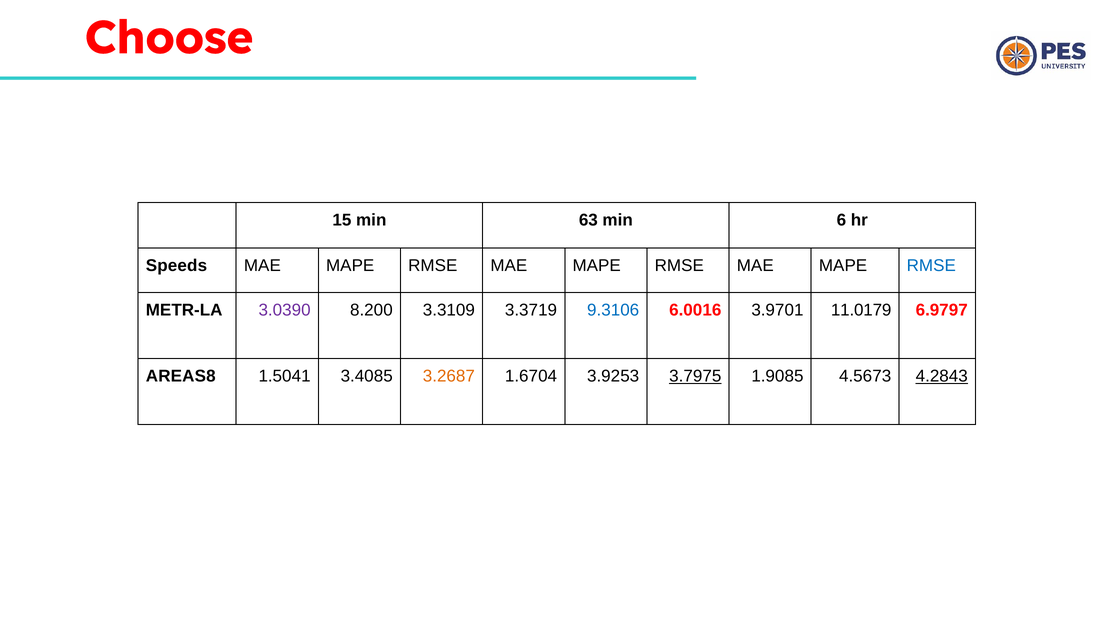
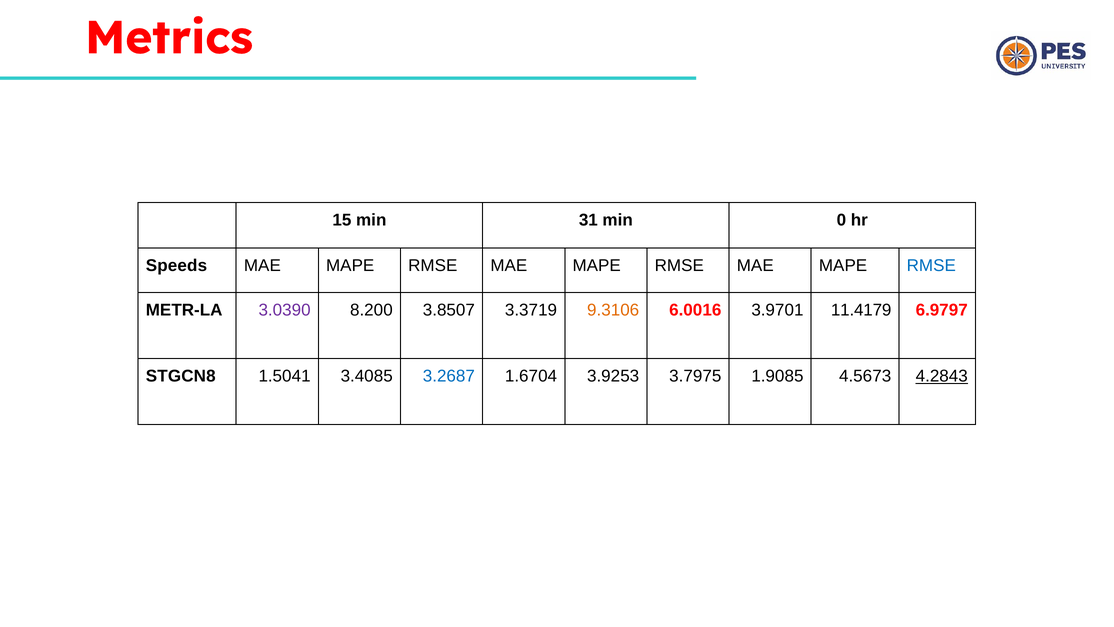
Choose: Choose -> Metrics
63: 63 -> 31
6: 6 -> 0
3.3109: 3.3109 -> 3.8507
9.3106 colour: blue -> orange
11.0179: 11.0179 -> 11.4179
AREAS8: AREAS8 -> STGCN8
3.2687 colour: orange -> blue
3.7975 underline: present -> none
